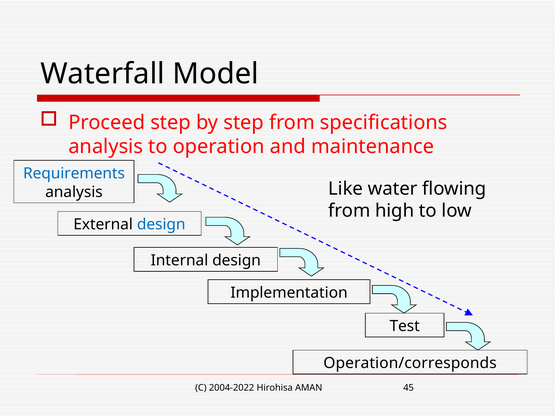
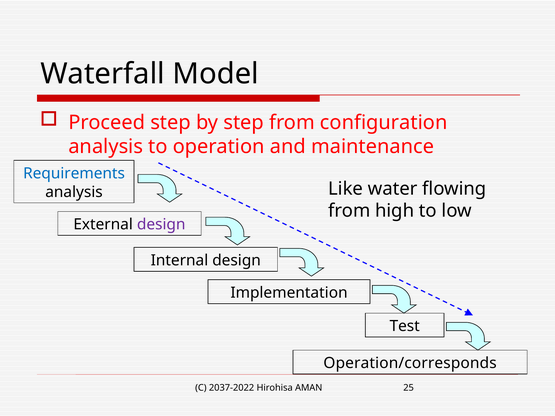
specifications: specifications -> configuration
design at (161, 225) colour: blue -> purple
2004-2022: 2004-2022 -> 2037-2022
45: 45 -> 25
